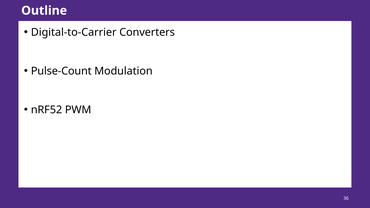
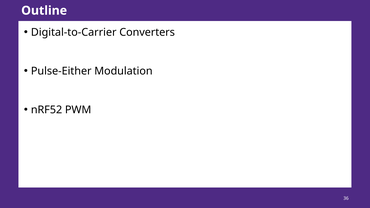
Pulse-Count: Pulse-Count -> Pulse-Either
